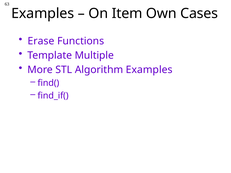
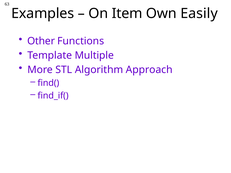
Cases: Cases -> Easily
Erase: Erase -> Other
Algorithm Examples: Examples -> Approach
